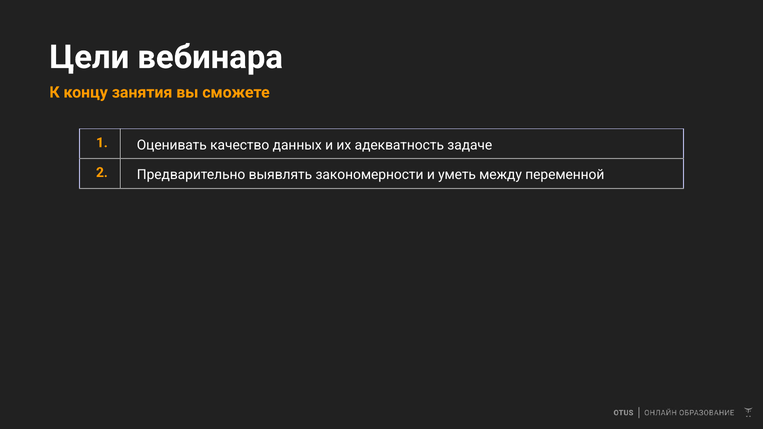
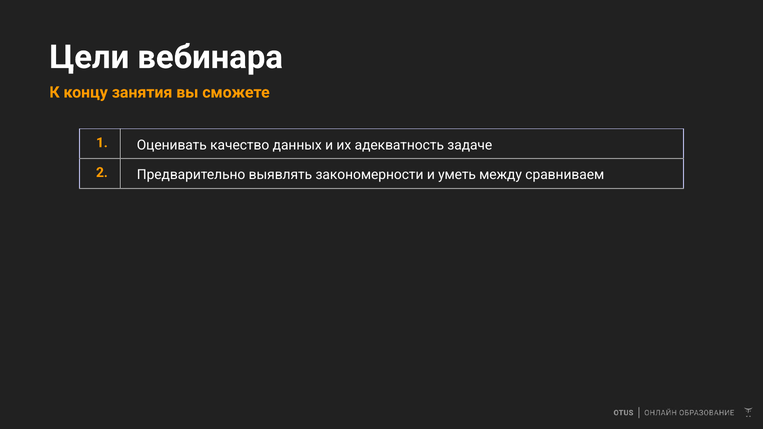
переменной: переменной -> сравниваем
